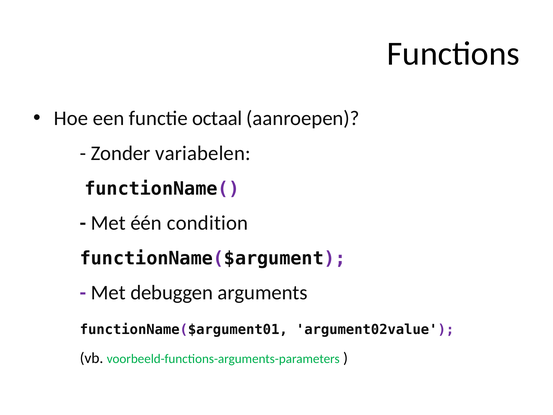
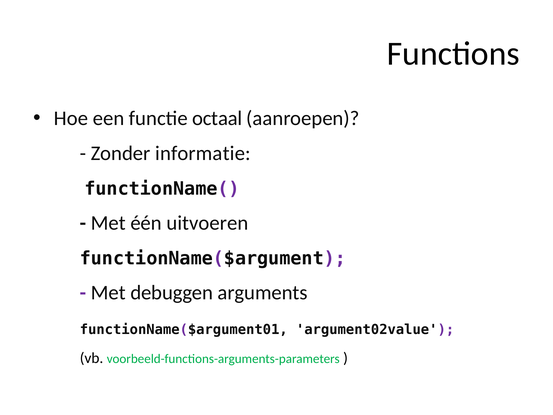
variabelen: variabelen -> informatie
condition: condition -> uitvoeren
